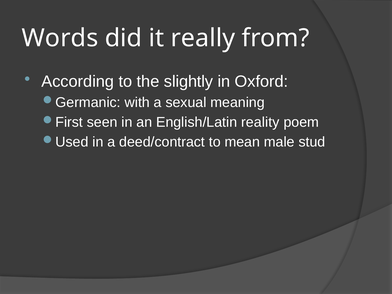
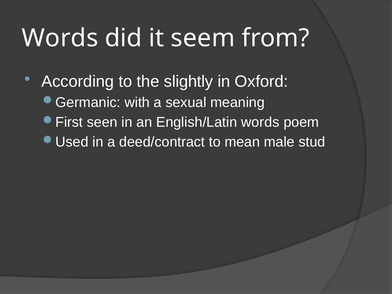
really: really -> seem
English/Latin reality: reality -> words
